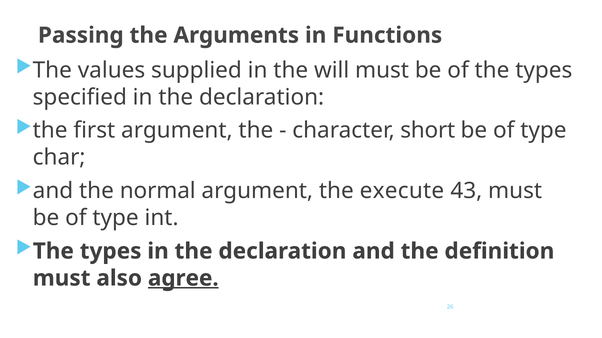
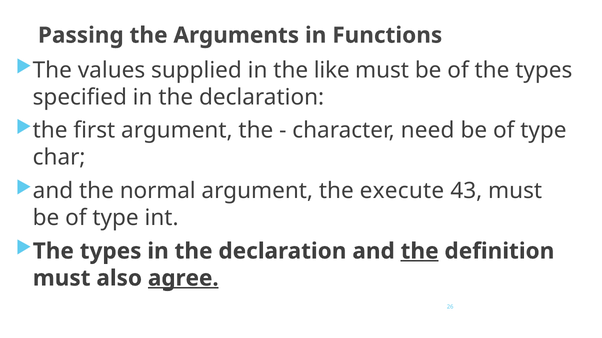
will: will -> like
short: short -> need
the at (420, 252) underline: none -> present
